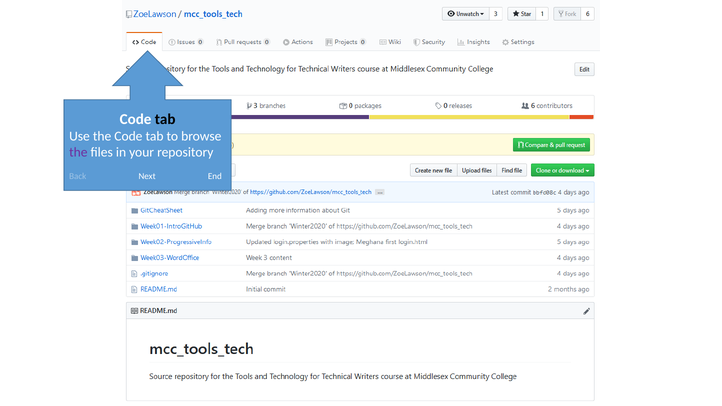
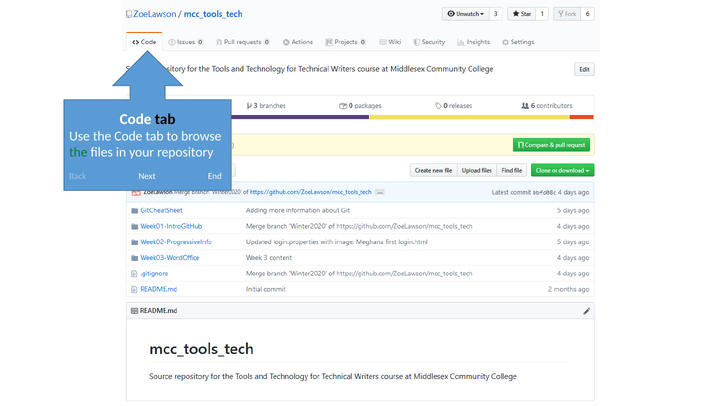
the at (78, 152) colour: purple -> green
